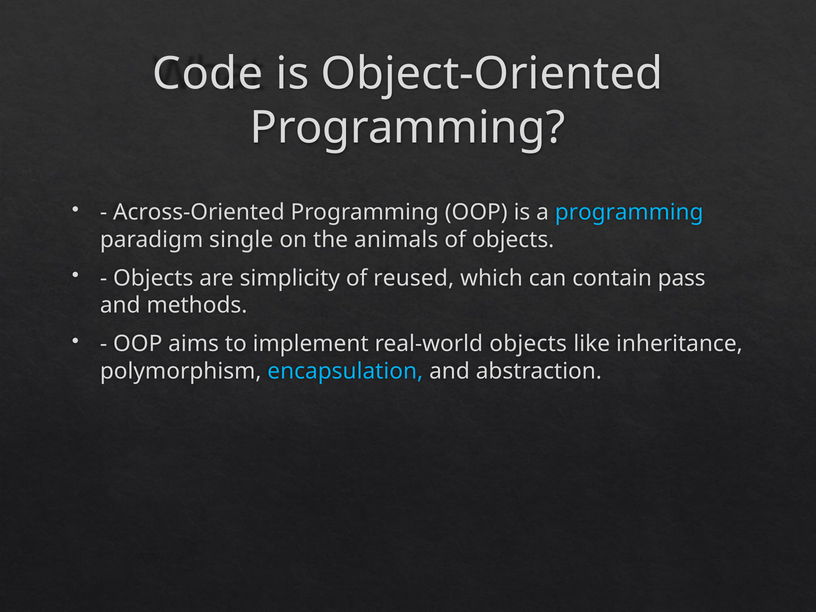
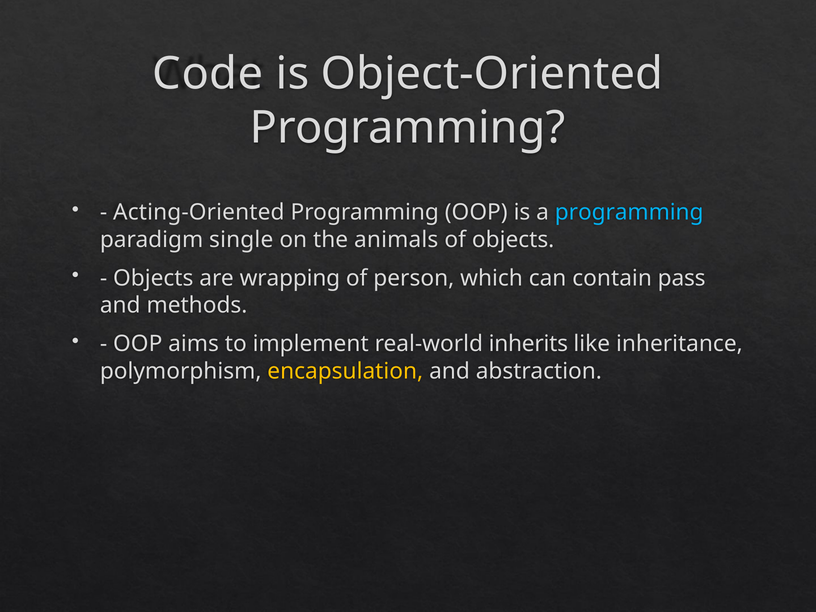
Across-Oriented: Across-Oriented -> Acting-Oriented
simplicity: simplicity -> wrapping
reused: reused -> person
real-world objects: objects -> inherits
encapsulation colour: light blue -> yellow
